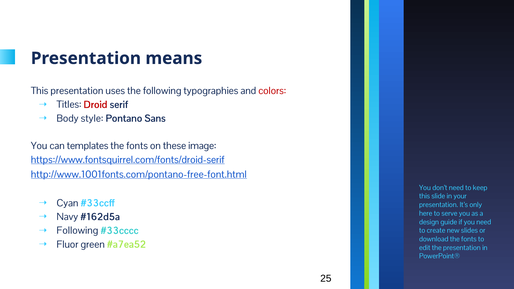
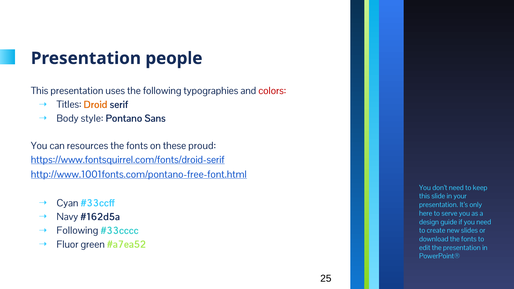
means: means -> people
Droid colour: red -> orange
templates: templates -> resources
image: image -> proud
